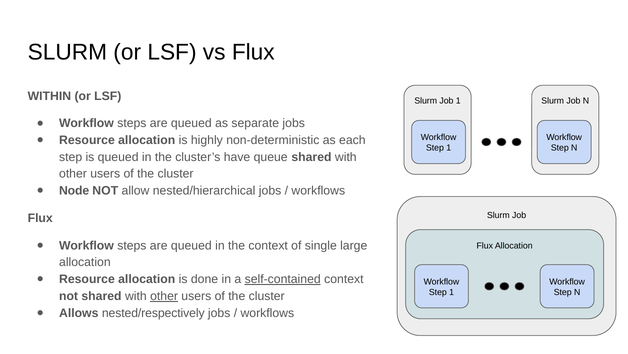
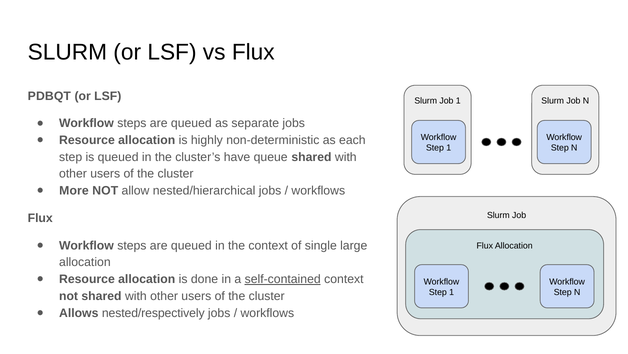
WITHIN: WITHIN -> PDBQT
Node: Node -> More
other at (164, 296) underline: present -> none
